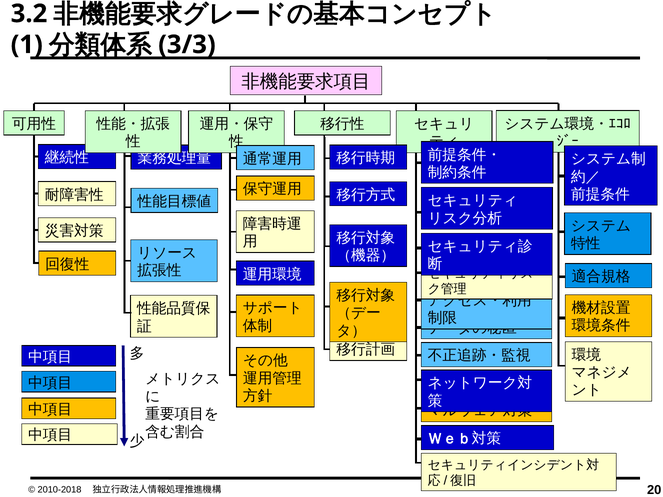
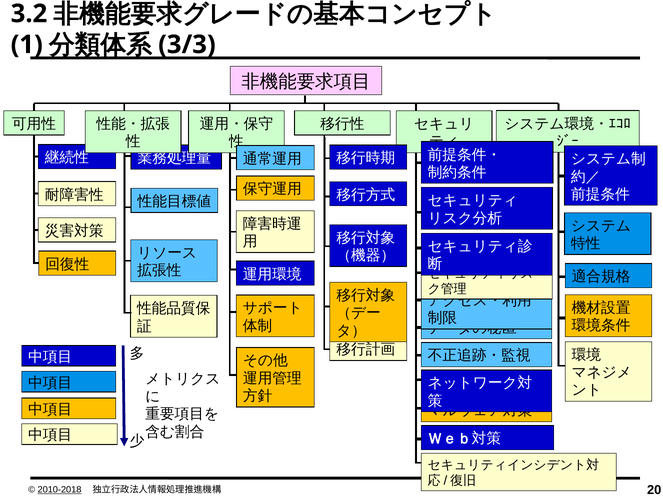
2010-2018 underline: none -> present
